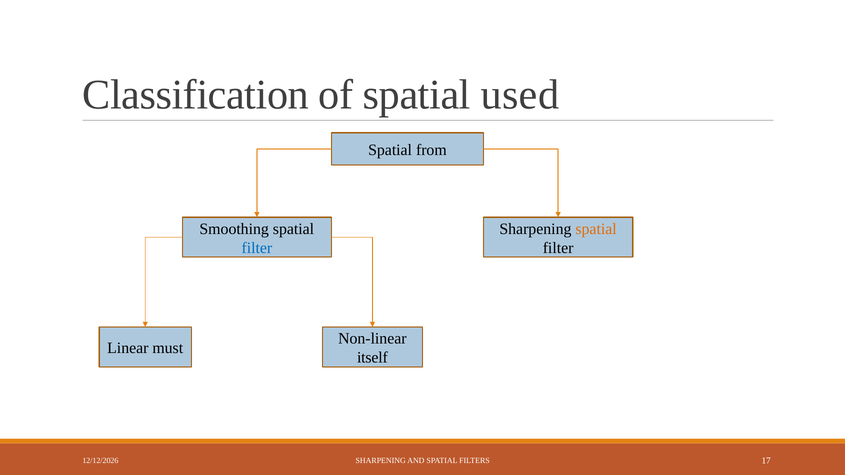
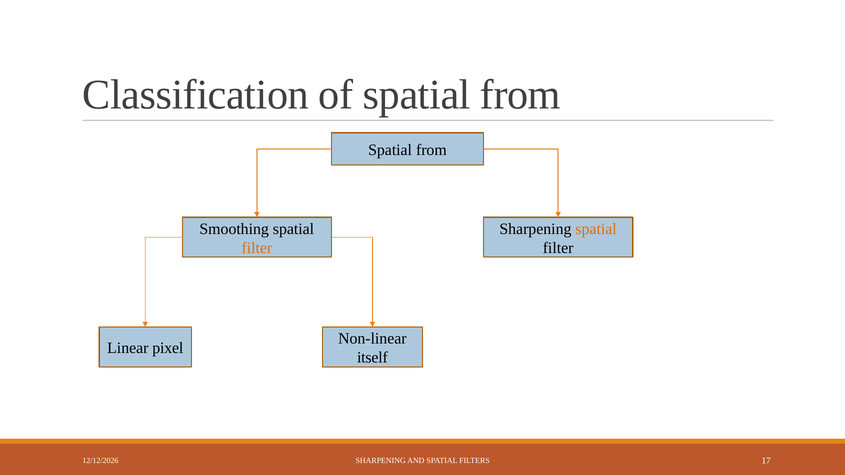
of spatial used: used -> from
filter at (257, 248) colour: blue -> orange
must: must -> pixel
